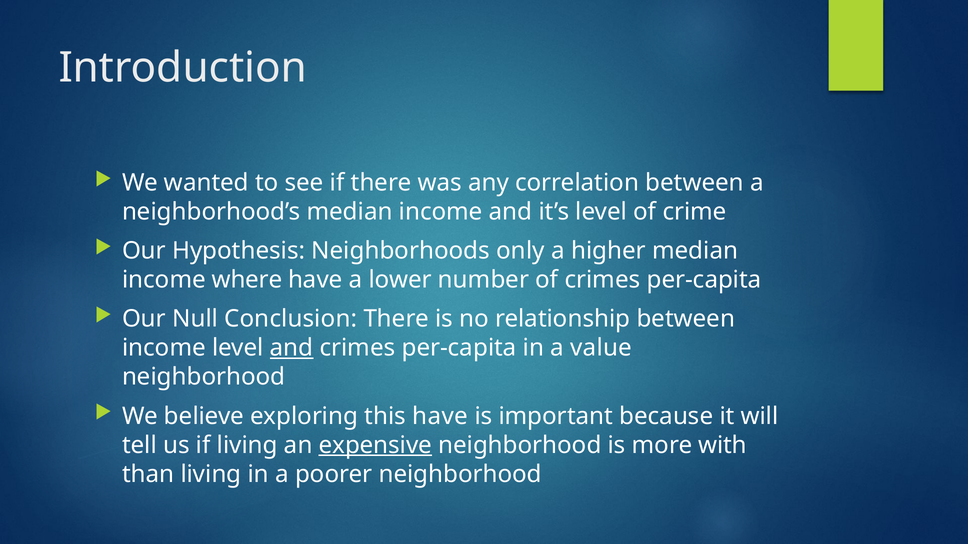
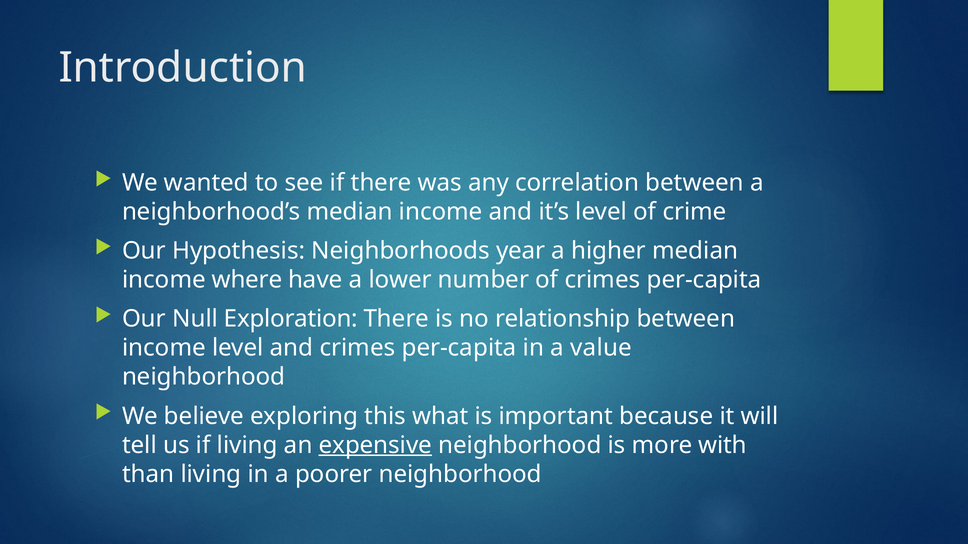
only: only -> year
Conclusion: Conclusion -> Exploration
and at (292, 348) underline: present -> none
this have: have -> what
